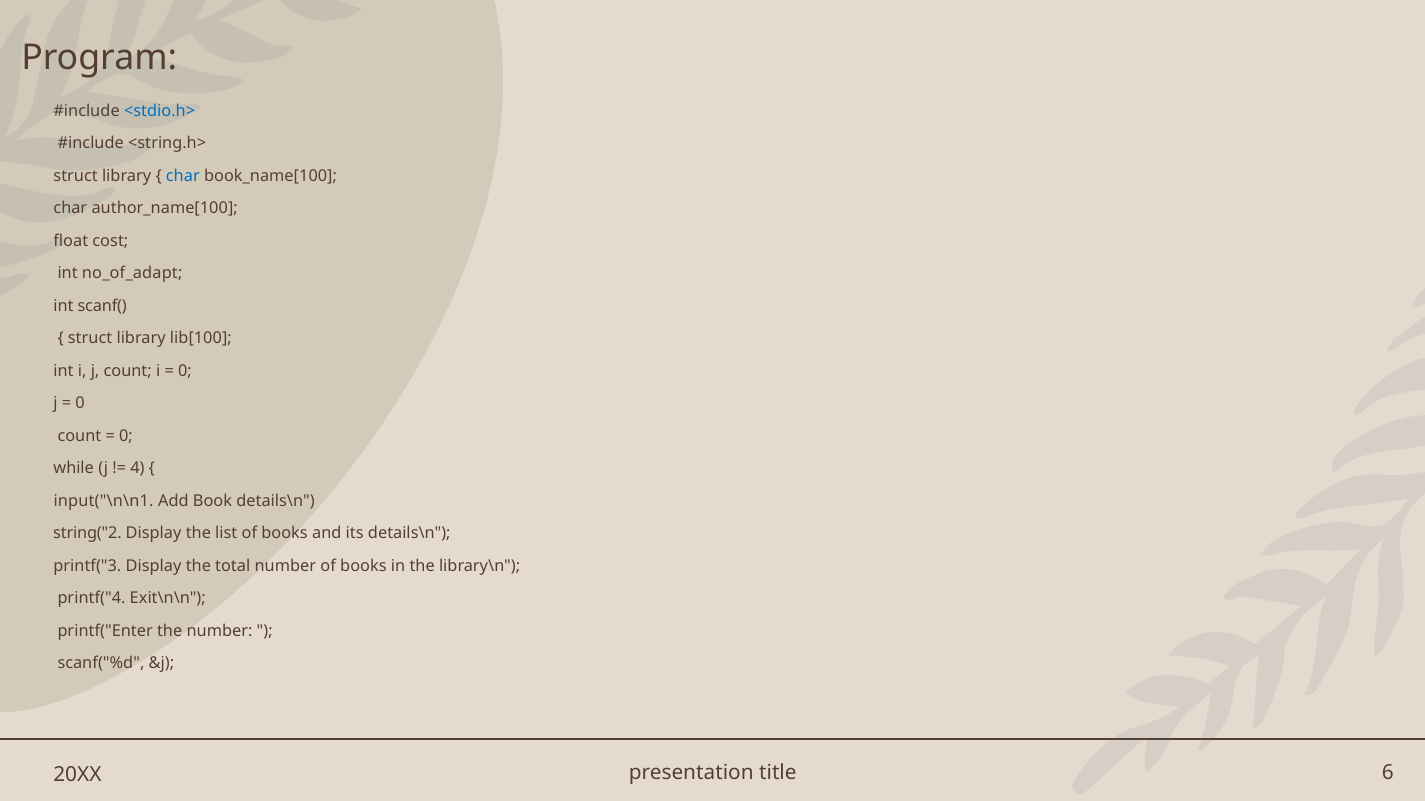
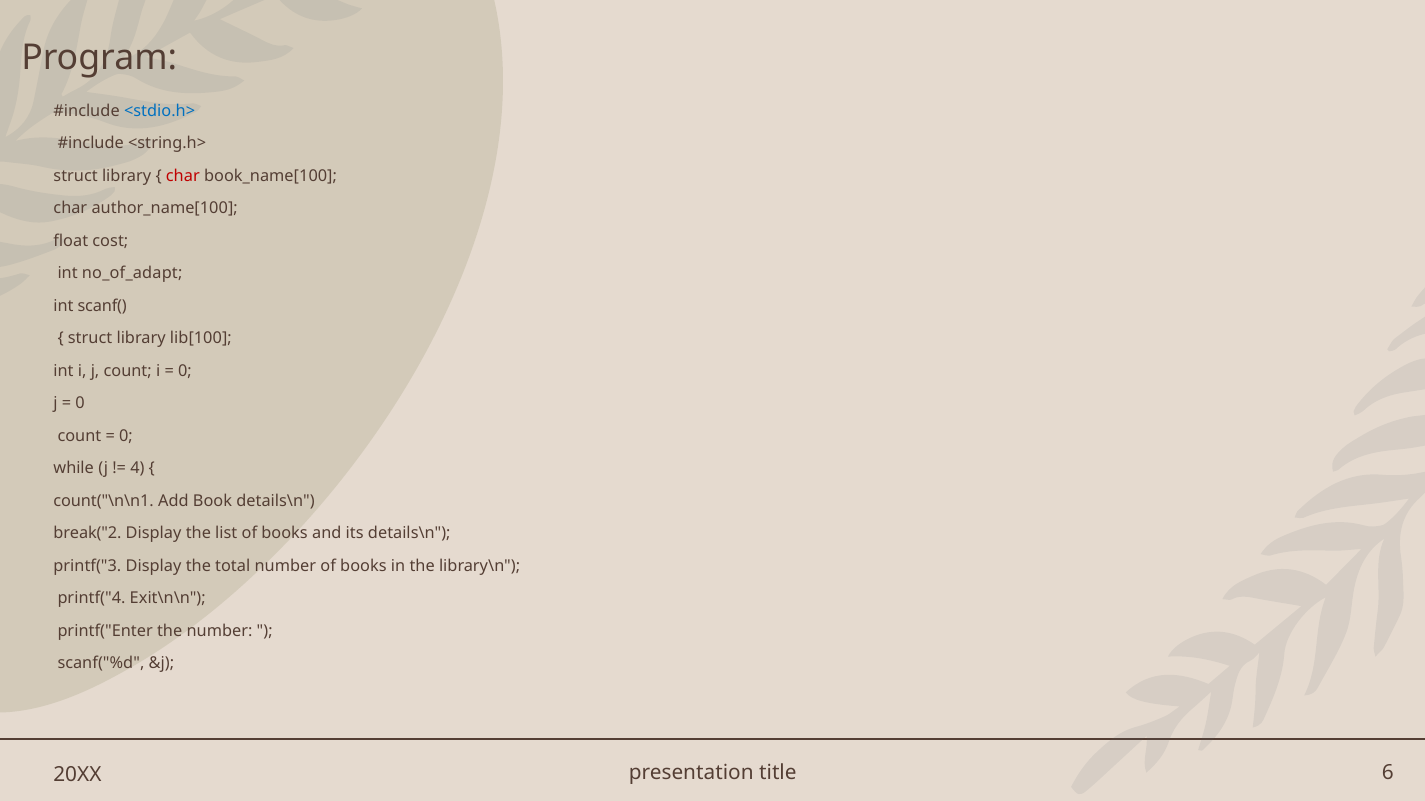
char at (183, 176) colour: blue -> red
input("\n\n1: input("\n\n1 -> count("\n\n1
string("2: string("2 -> break("2
